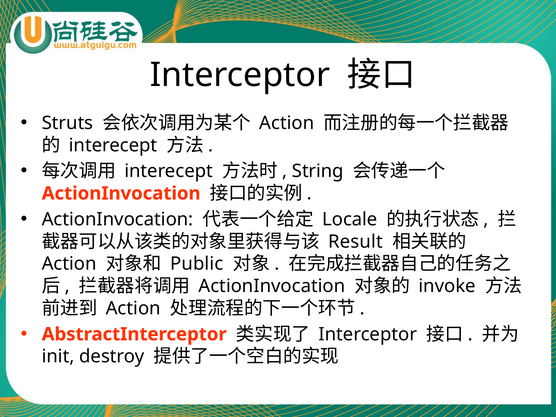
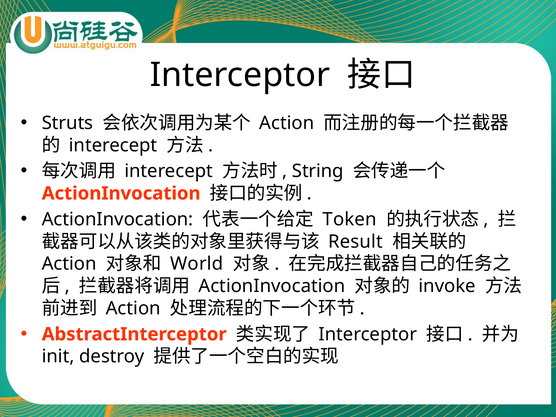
Locale: Locale -> Token
Public: Public -> World
